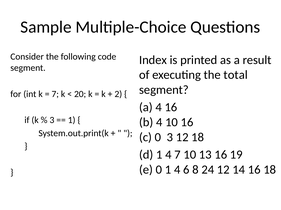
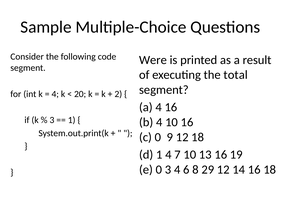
Index: Index -> Were
7 at (55, 94): 7 -> 4
0 3: 3 -> 9
0 1: 1 -> 3
24: 24 -> 29
